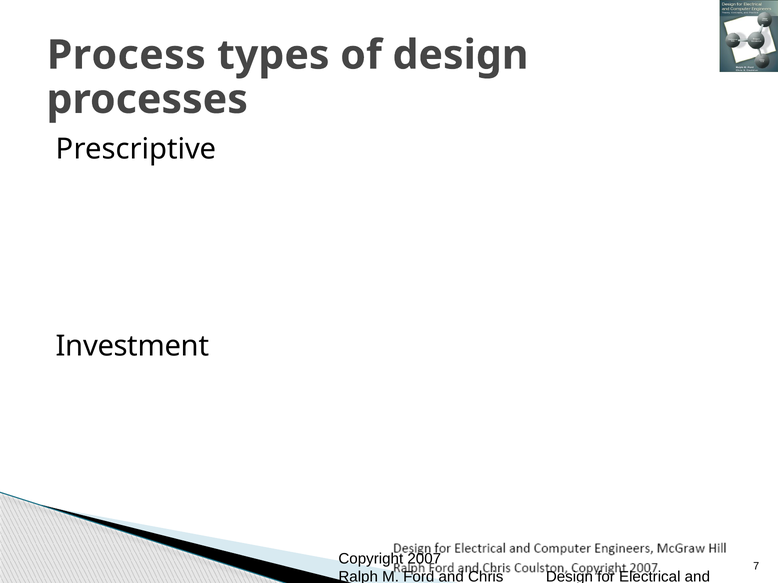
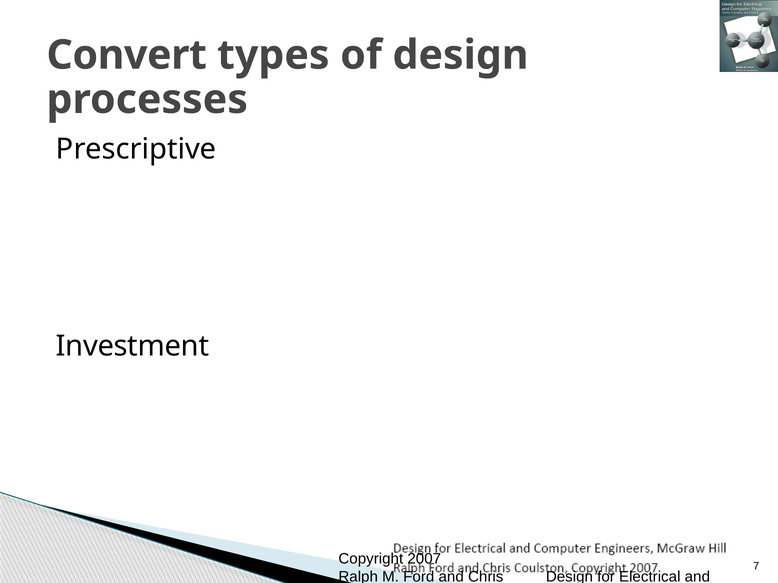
Process: Process -> Convert
